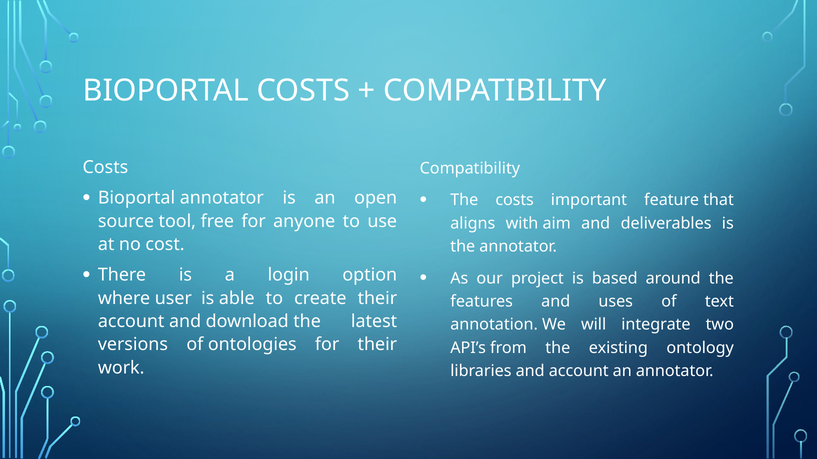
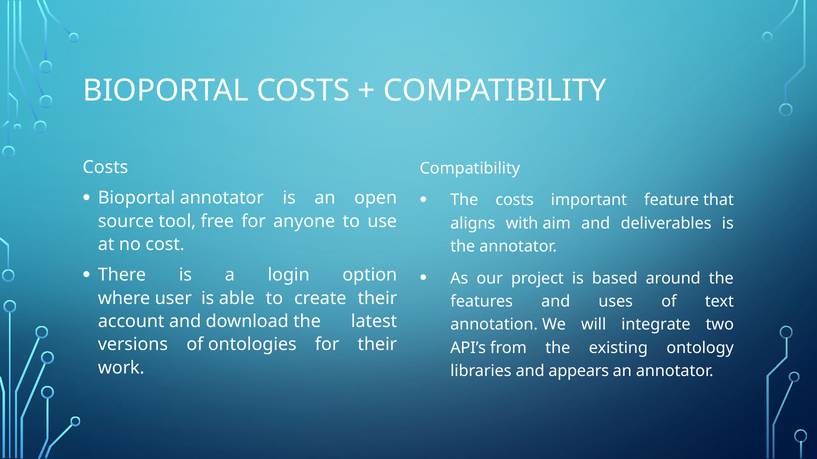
and account: account -> appears
